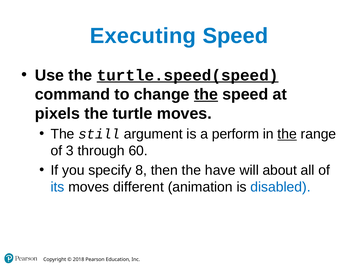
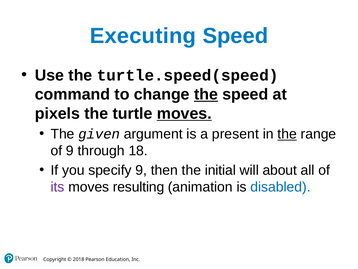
turtle.speed(speed underline: present -> none
moves at (184, 113) underline: none -> present
still: still -> given
perform: perform -> present
of 3: 3 -> 9
60: 60 -> 18
specify 8: 8 -> 9
have: have -> initial
its colour: blue -> purple
different: different -> resulting
